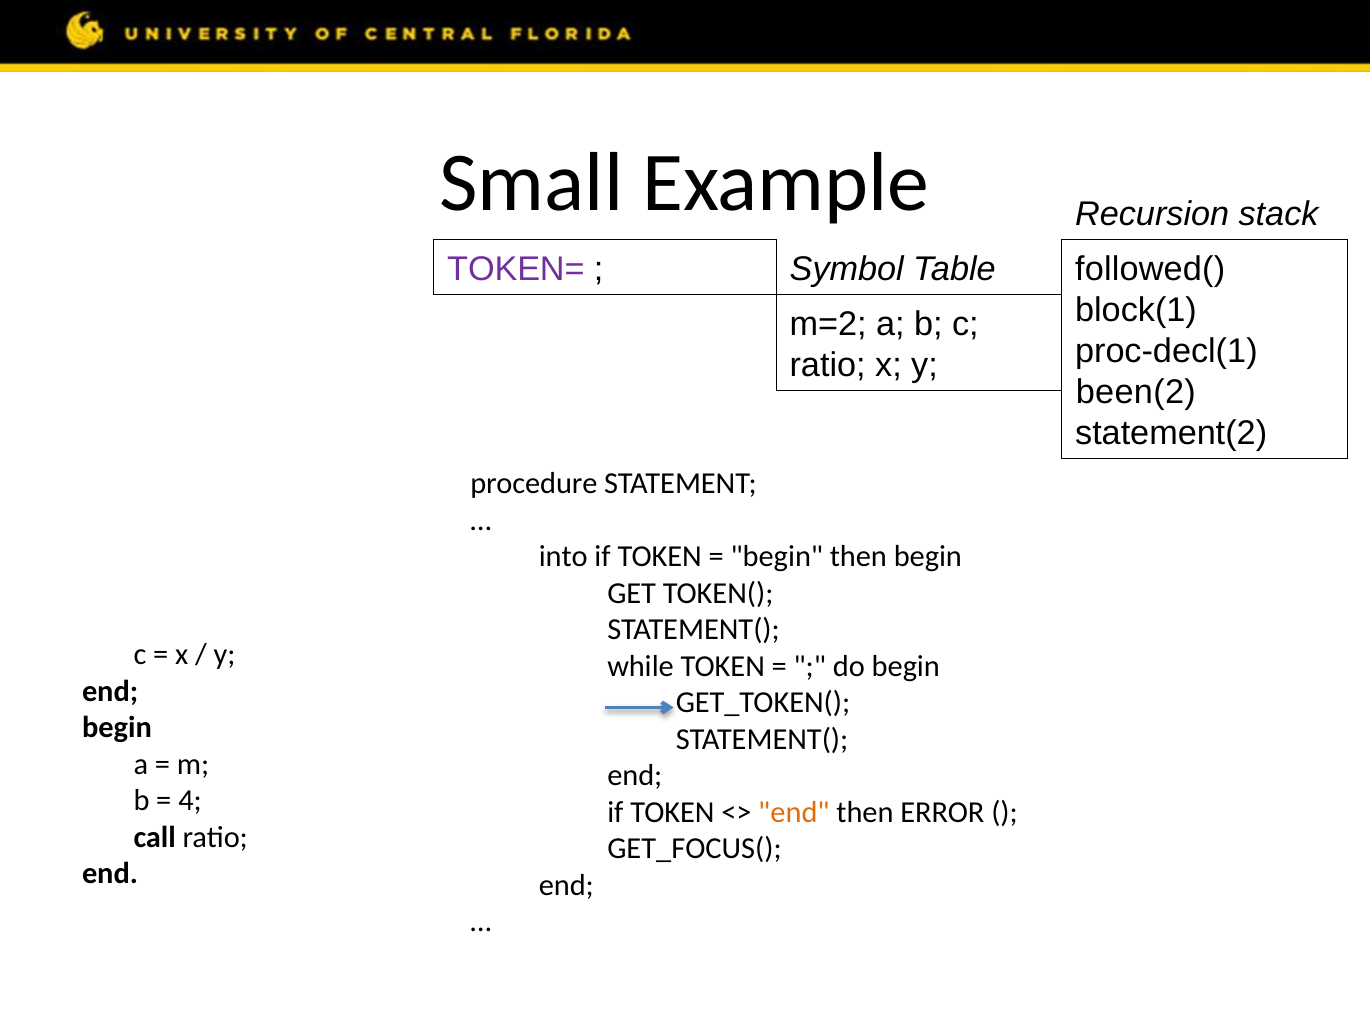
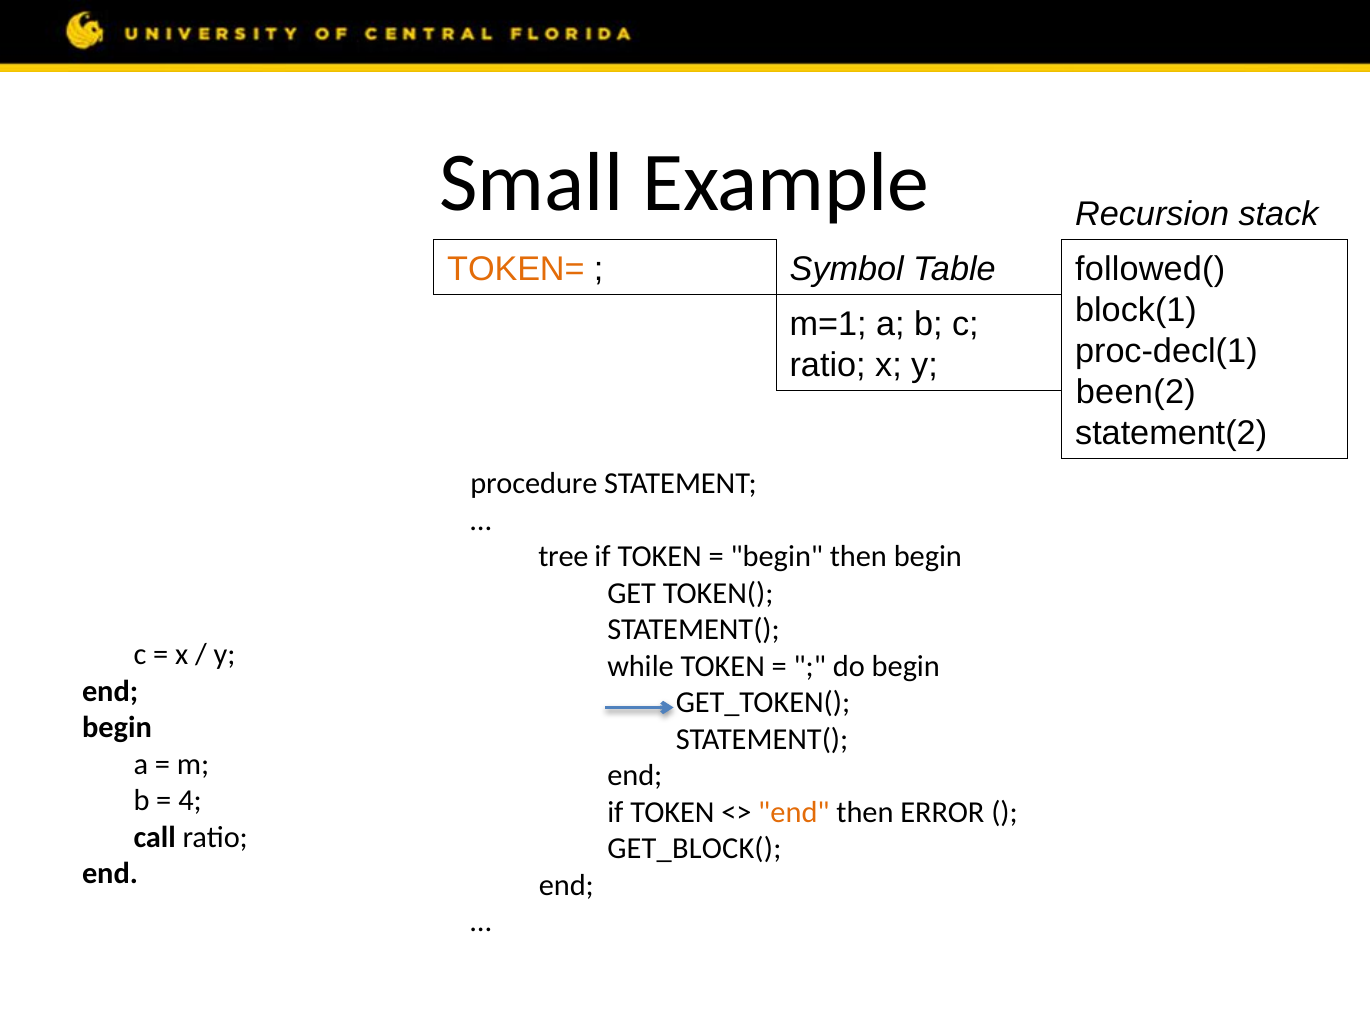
TOKEN= colour: purple -> orange
m=2: m=2 -> m=1
into: into -> tree
GET_FOCUS(: GET_FOCUS( -> GET_BLOCK(
